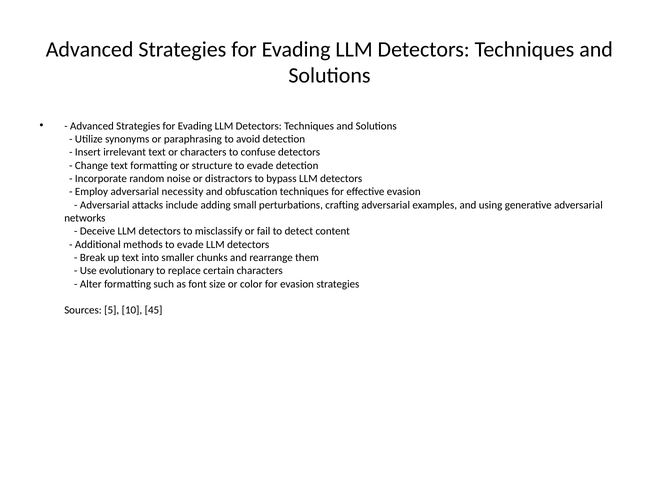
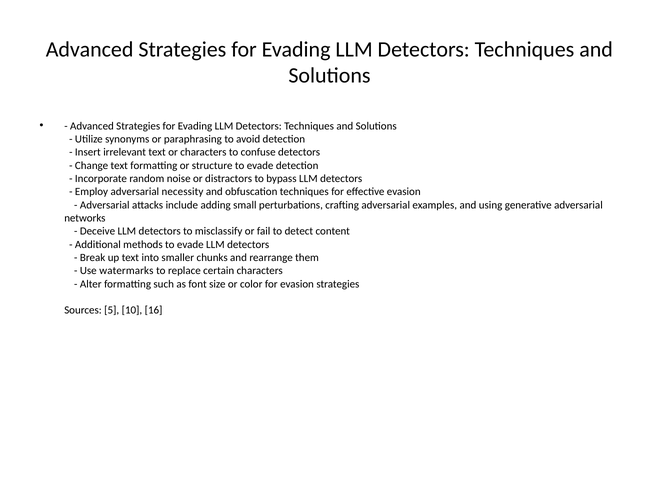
evolutionary: evolutionary -> watermarks
45: 45 -> 16
